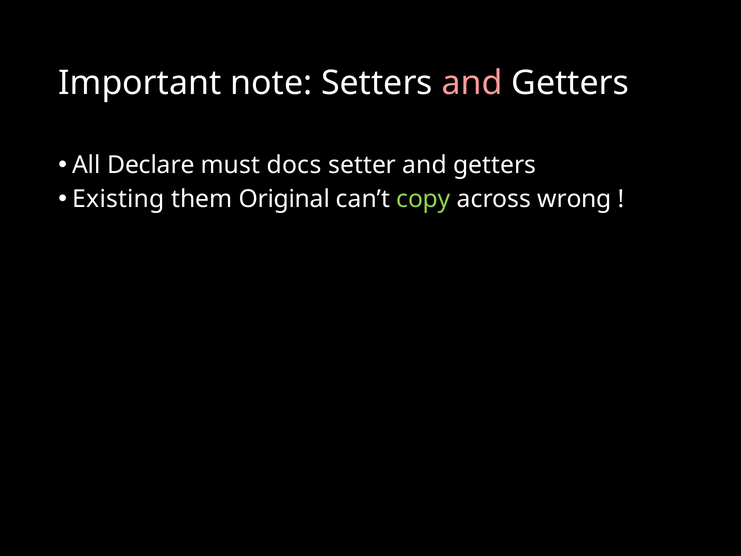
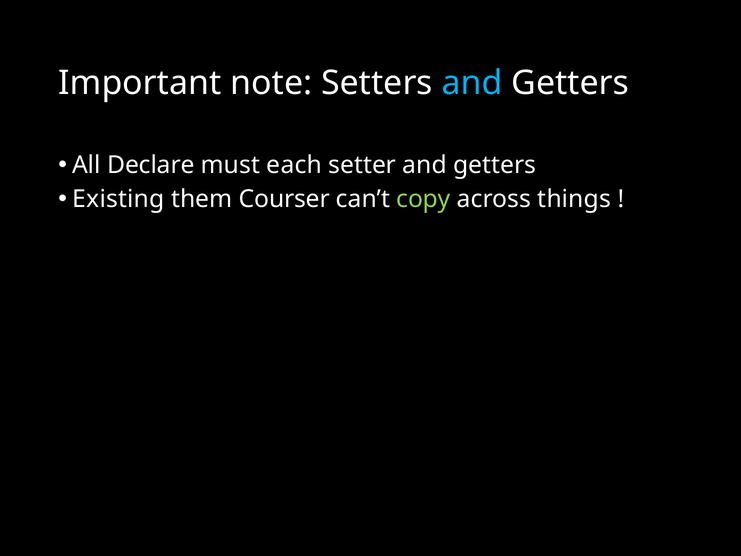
and at (472, 83) colour: pink -> light blue
docs: docs -> each
Original: Original -> Courser
wrong: wrong -> things
